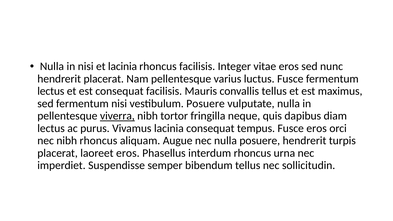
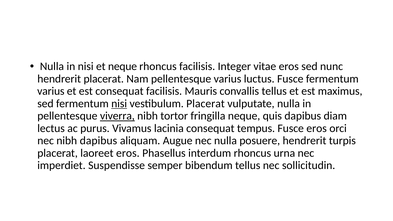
et lacinia: lacinia -> neque
lectus at (51, 91): lectus -> varius
nisi at (119, 104) underline: none -> present
vestibulum Posuere: Posuere -> Placerat
nibh rhoncus: rhoncus -> dapibus
